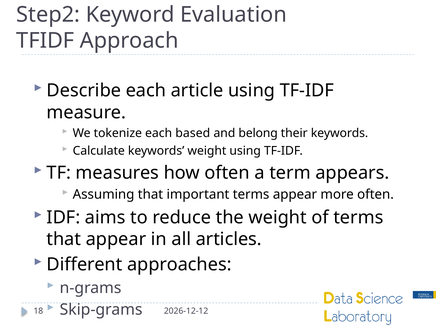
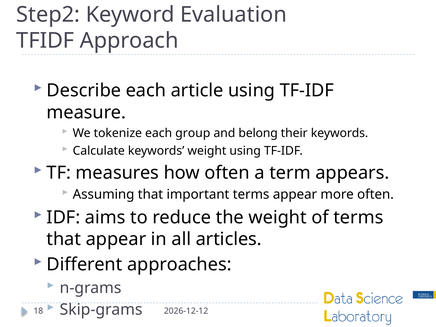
based: based -> group
